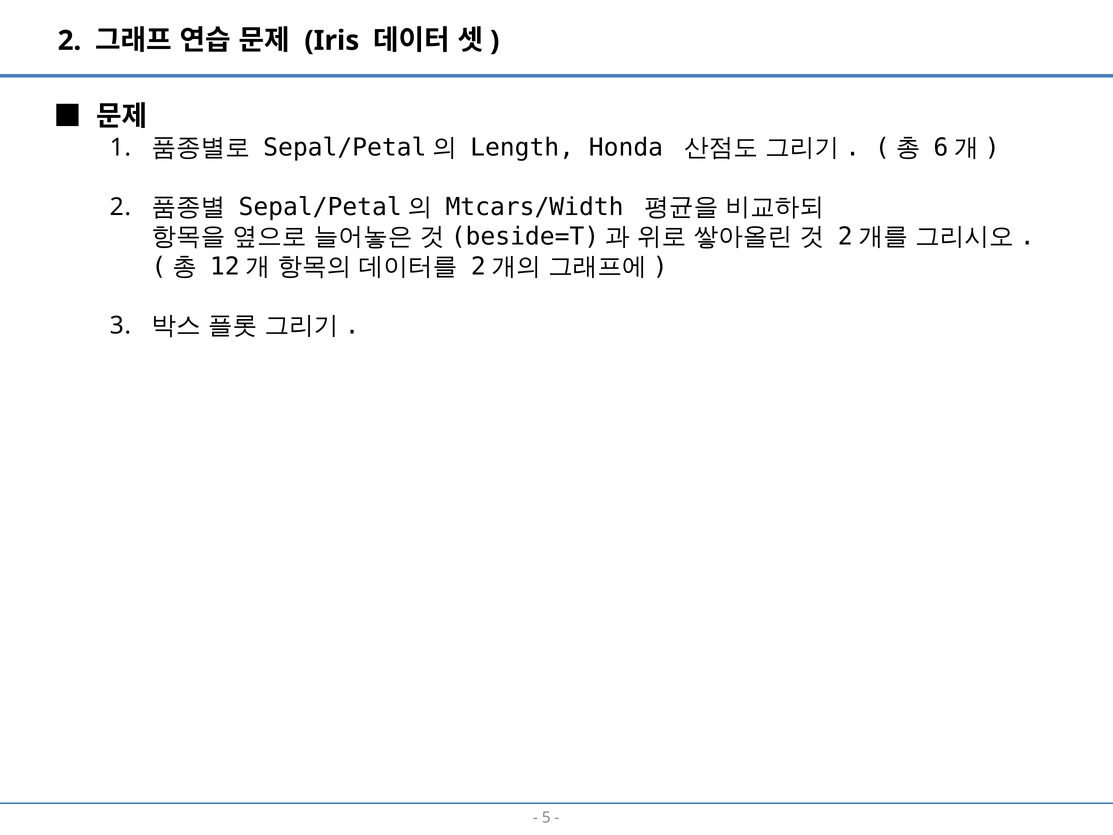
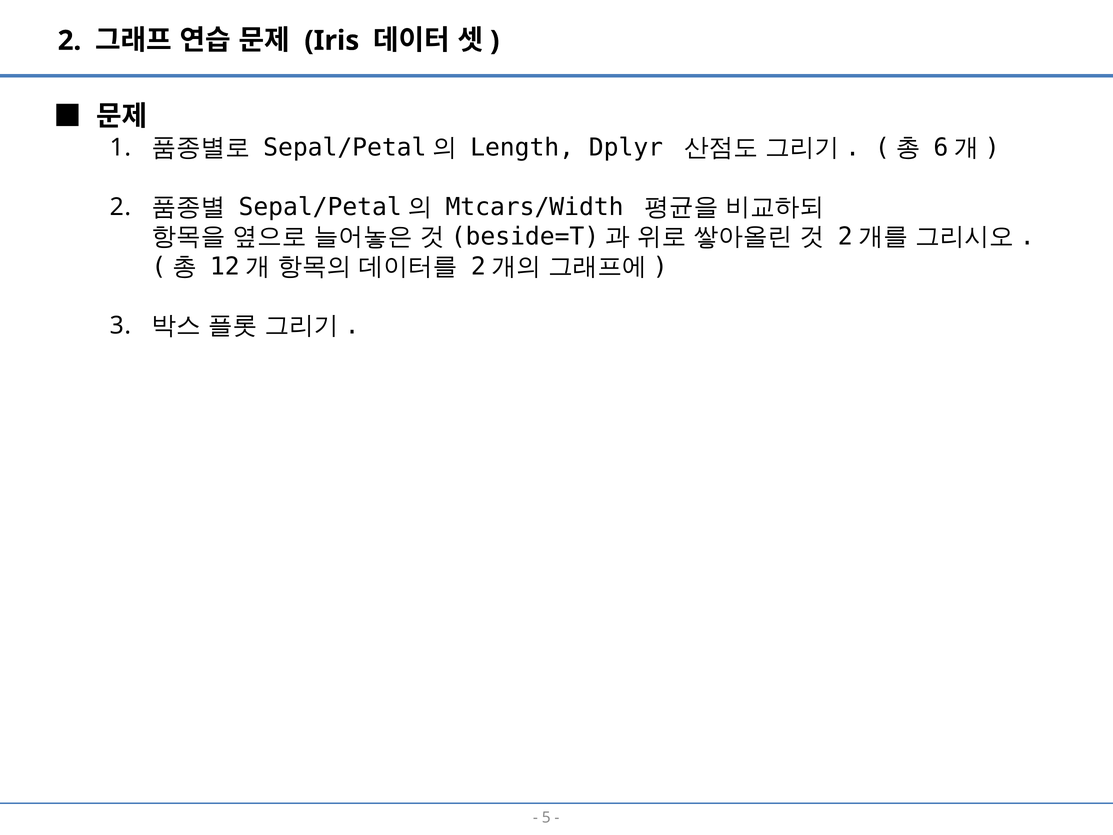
Honda: Honda -> Dplyr
